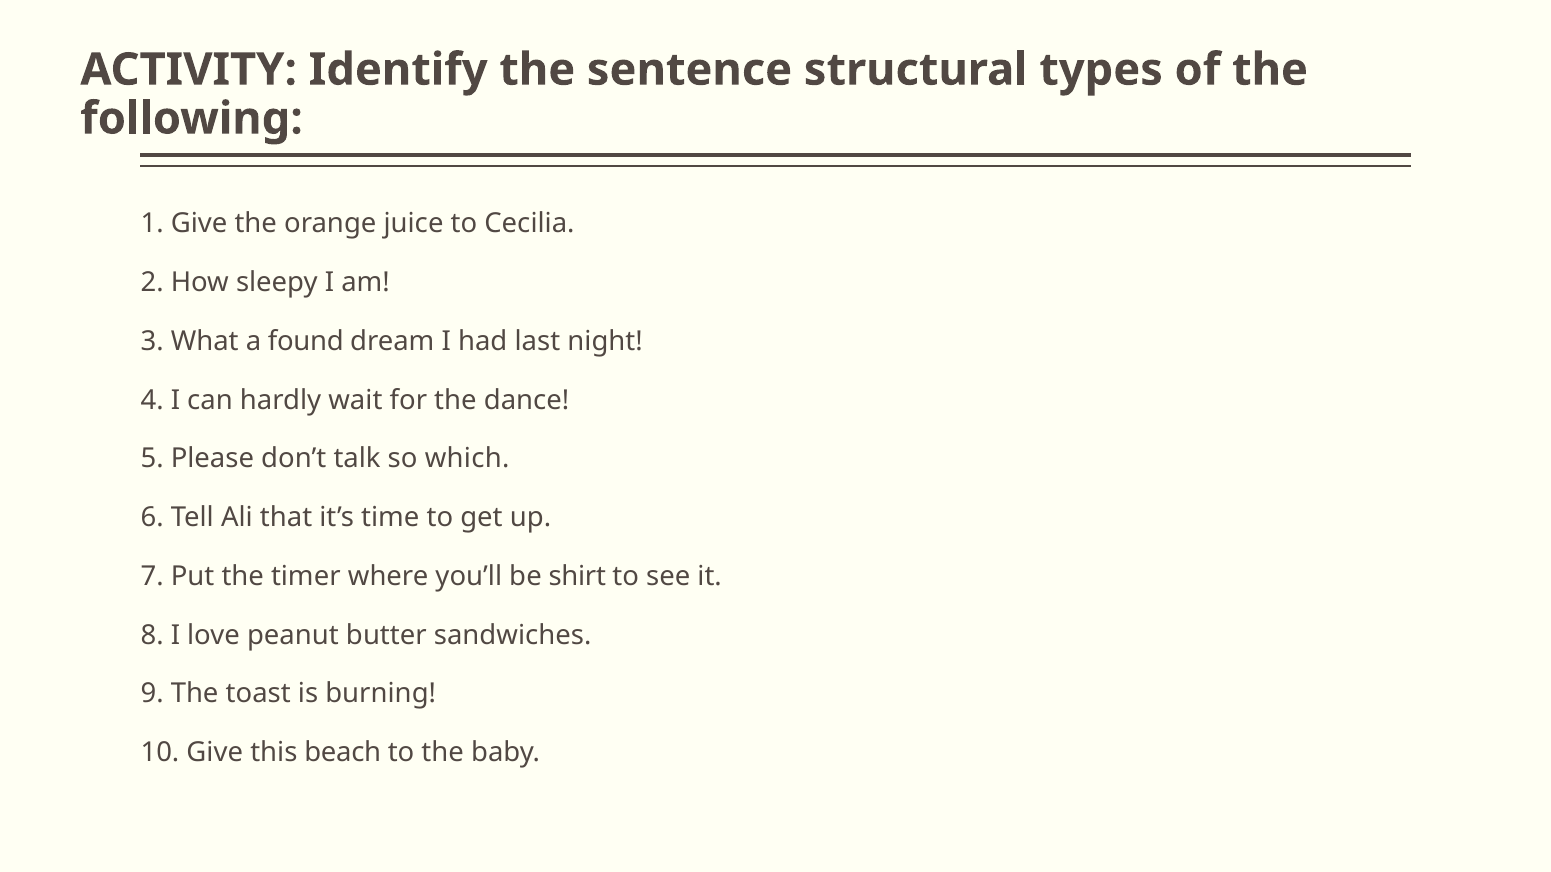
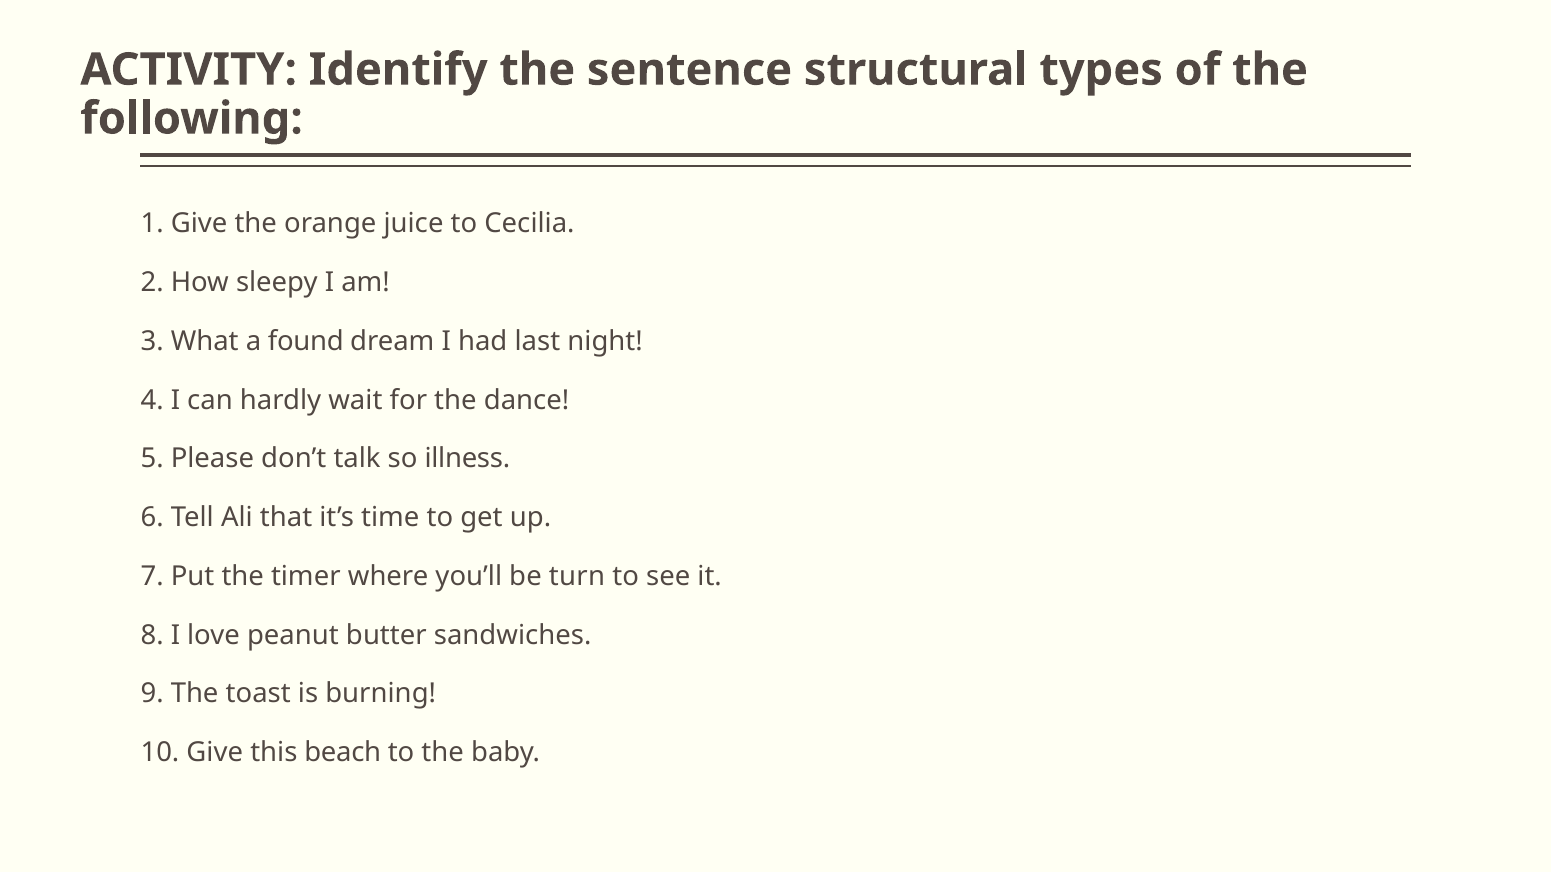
which: which -> illness
shirt: shirt -> turn
